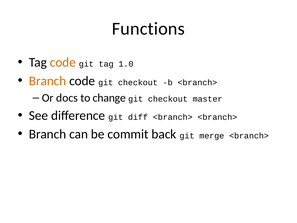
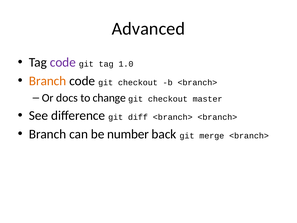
Functions: Functions -> Advanced
code at (63, 62) colour: orange -> purple
commit: commit -> number
